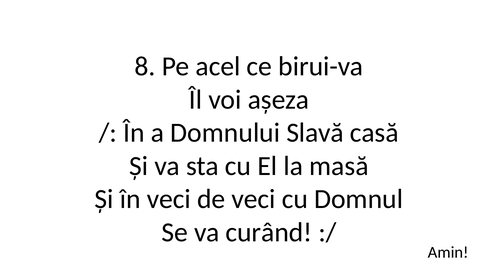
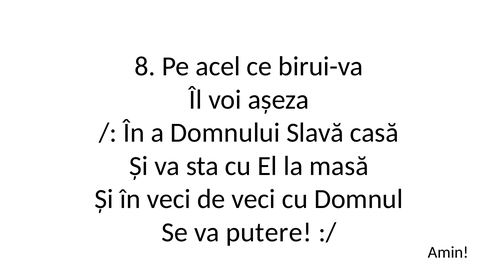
curând: curând -> putere
